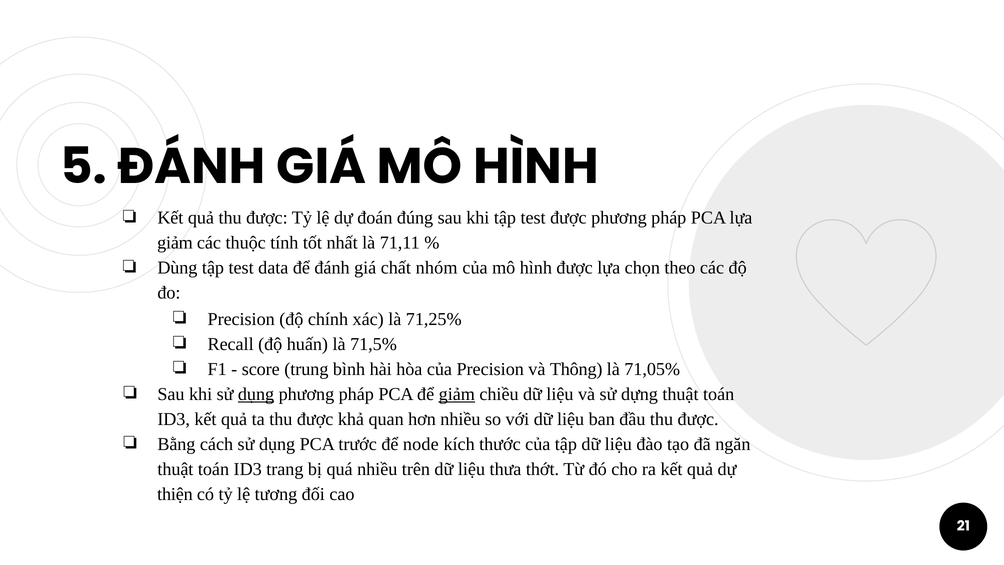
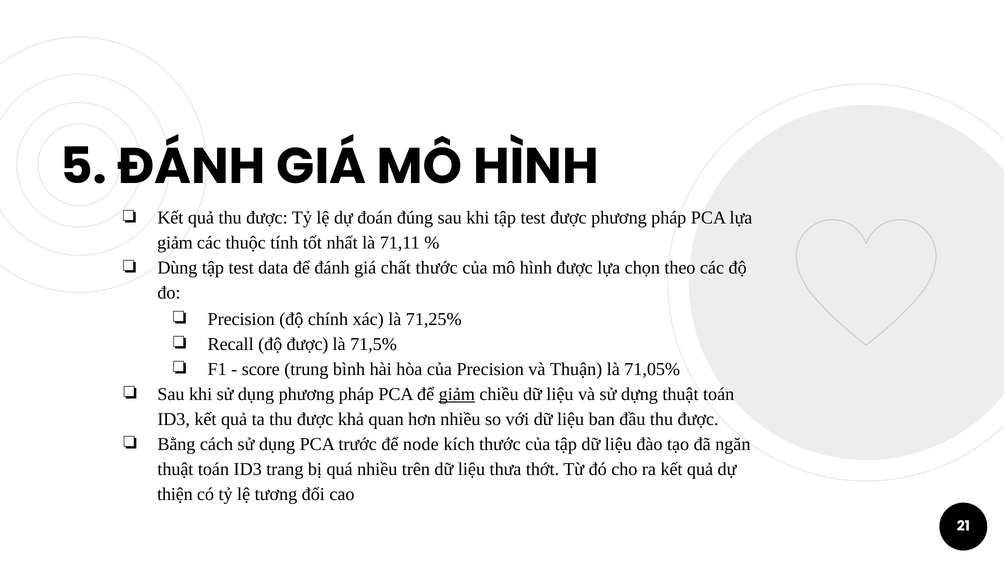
chất nhóm: nhóm -> thước
độ huấn: huấn -> được
Thông: Thông -> Thuận
dụng at (256, 394) underline: present -> none
